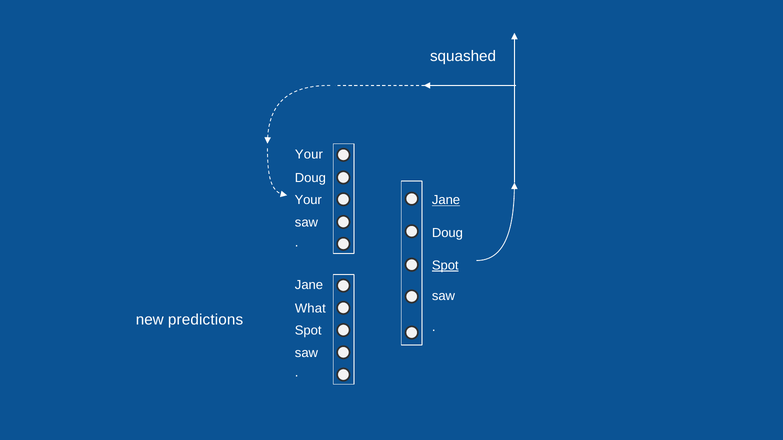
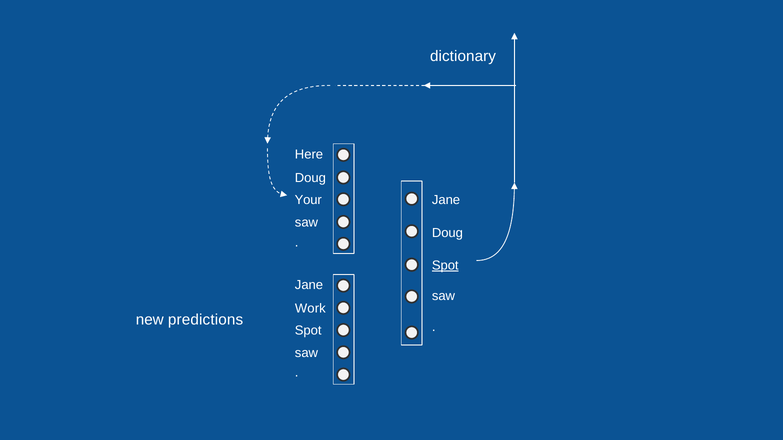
squashed: squashed -> dictionary
Your at (309, 155): Your -> Here
Jane at (446, 200) underline: present -> none
What: What -> Work
